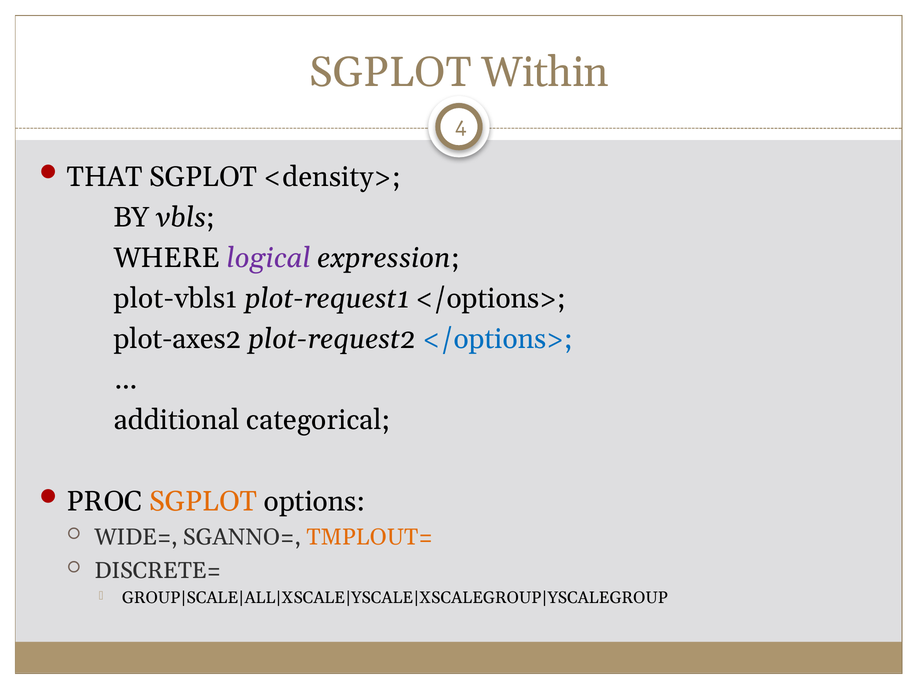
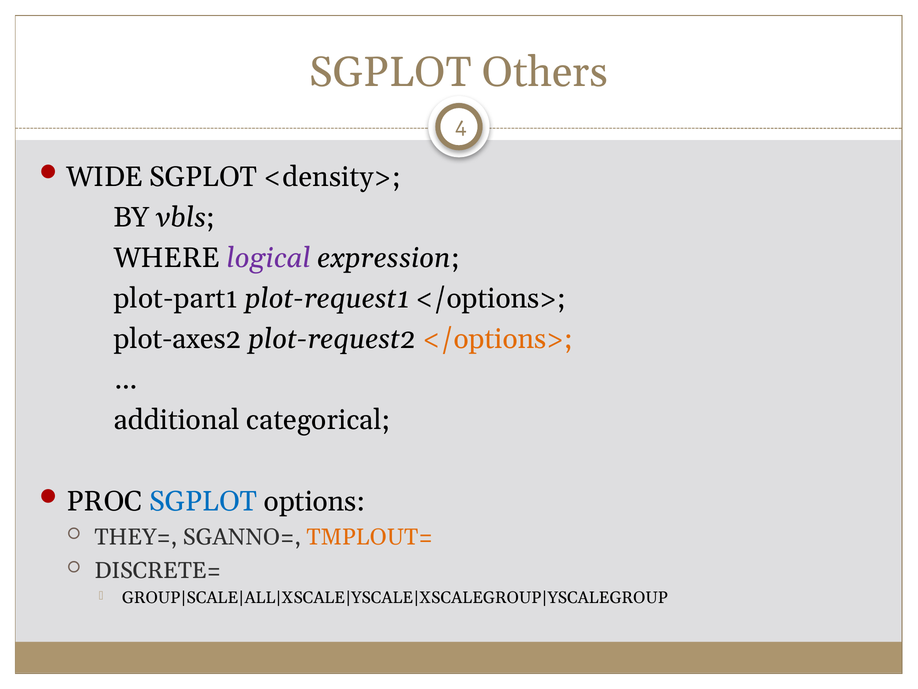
Within: Within -> Others
THAT: THAT -> WIDE
plot-vbls1: plot-vbls1 -> plot-part1
</options> at (498, 339) colour: blue -> orange
SGPLOT at (203, 501) colour: orange -> blue
WIDE=: WIDE= -> THEY=
